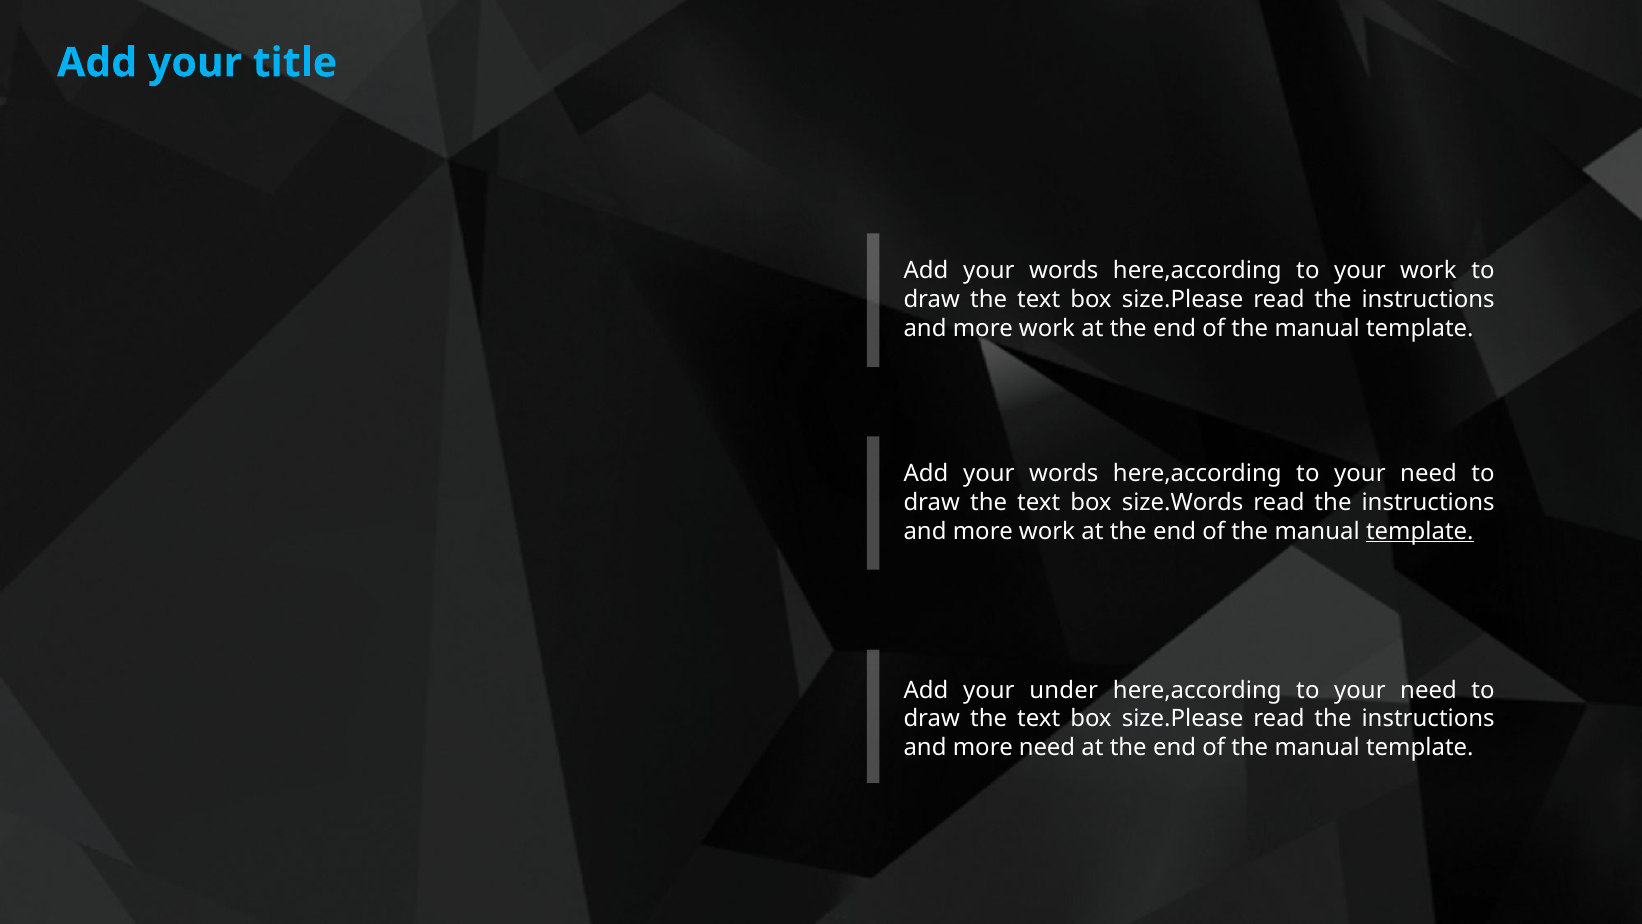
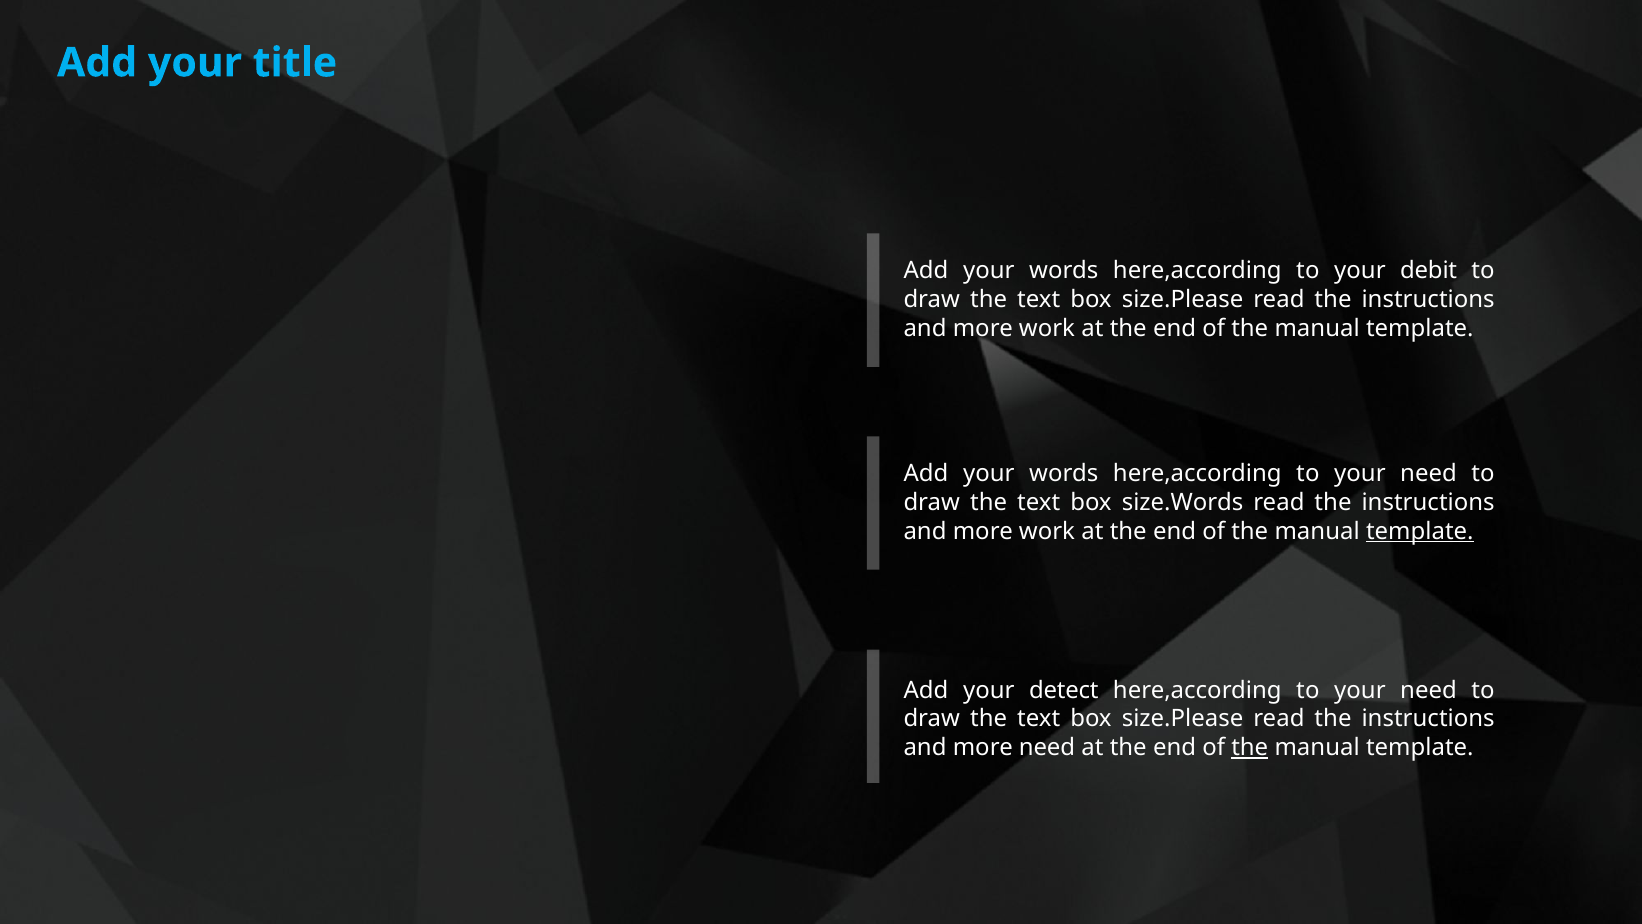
your work: work -> debit
under: under -> detect
the at (1250, 748) underline: none -> present
